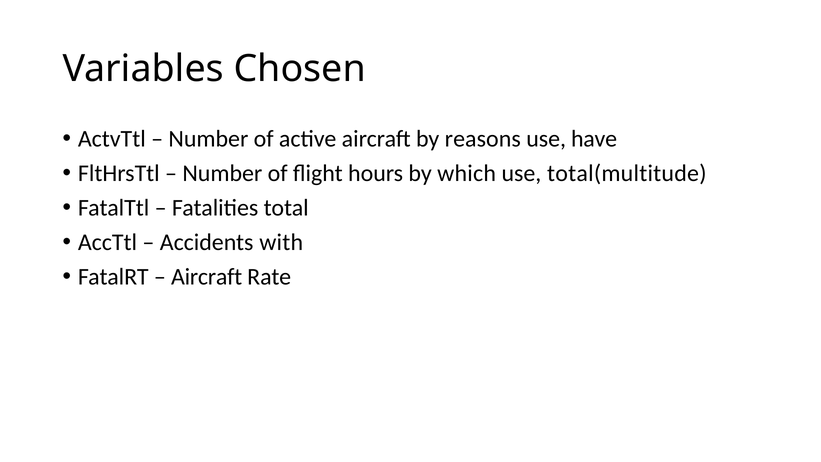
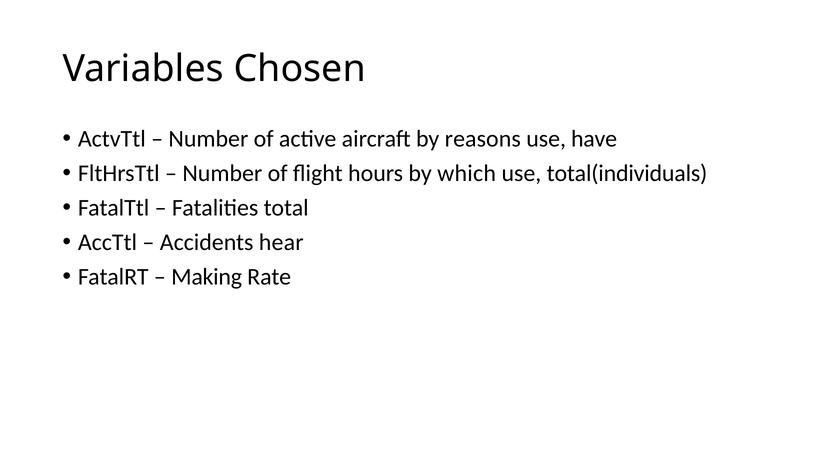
total(multitude: total(multitude -> total(individuals
with: with -> hear
Aircraft at (207, 277): Aircraft -> Making
